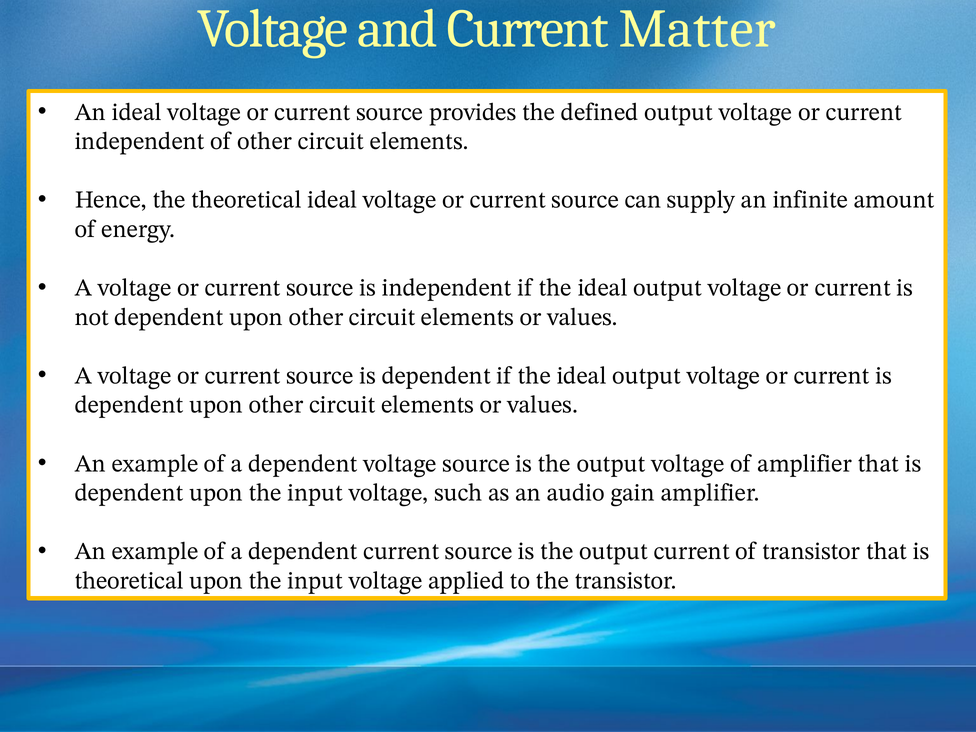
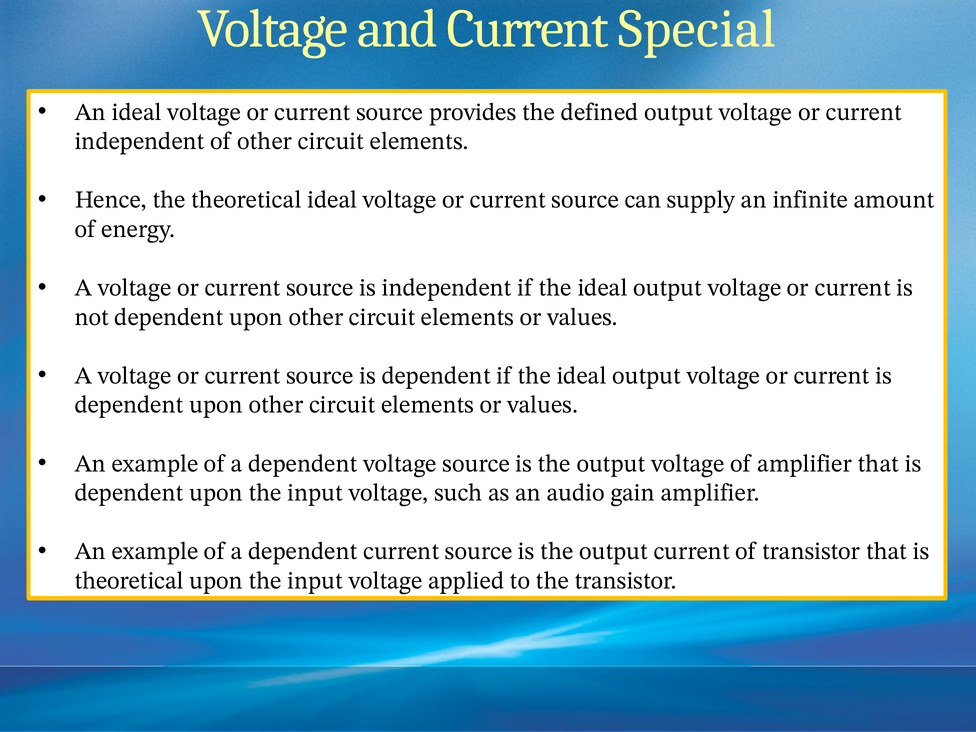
Matter: Matter -> Special
